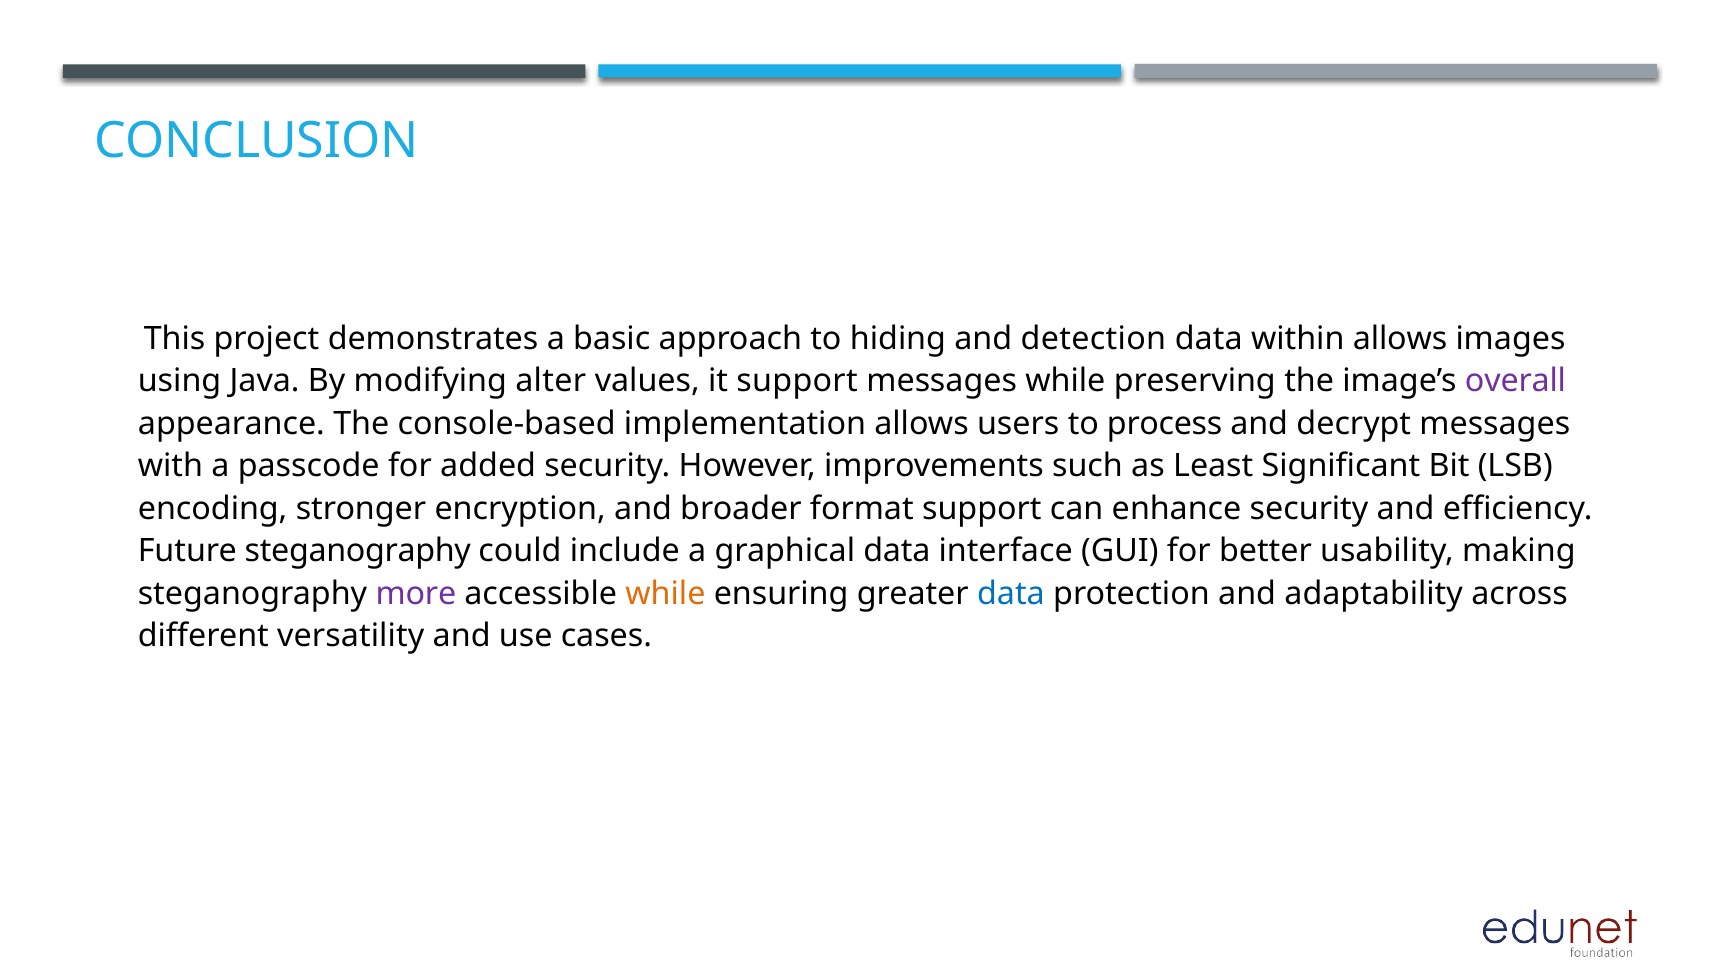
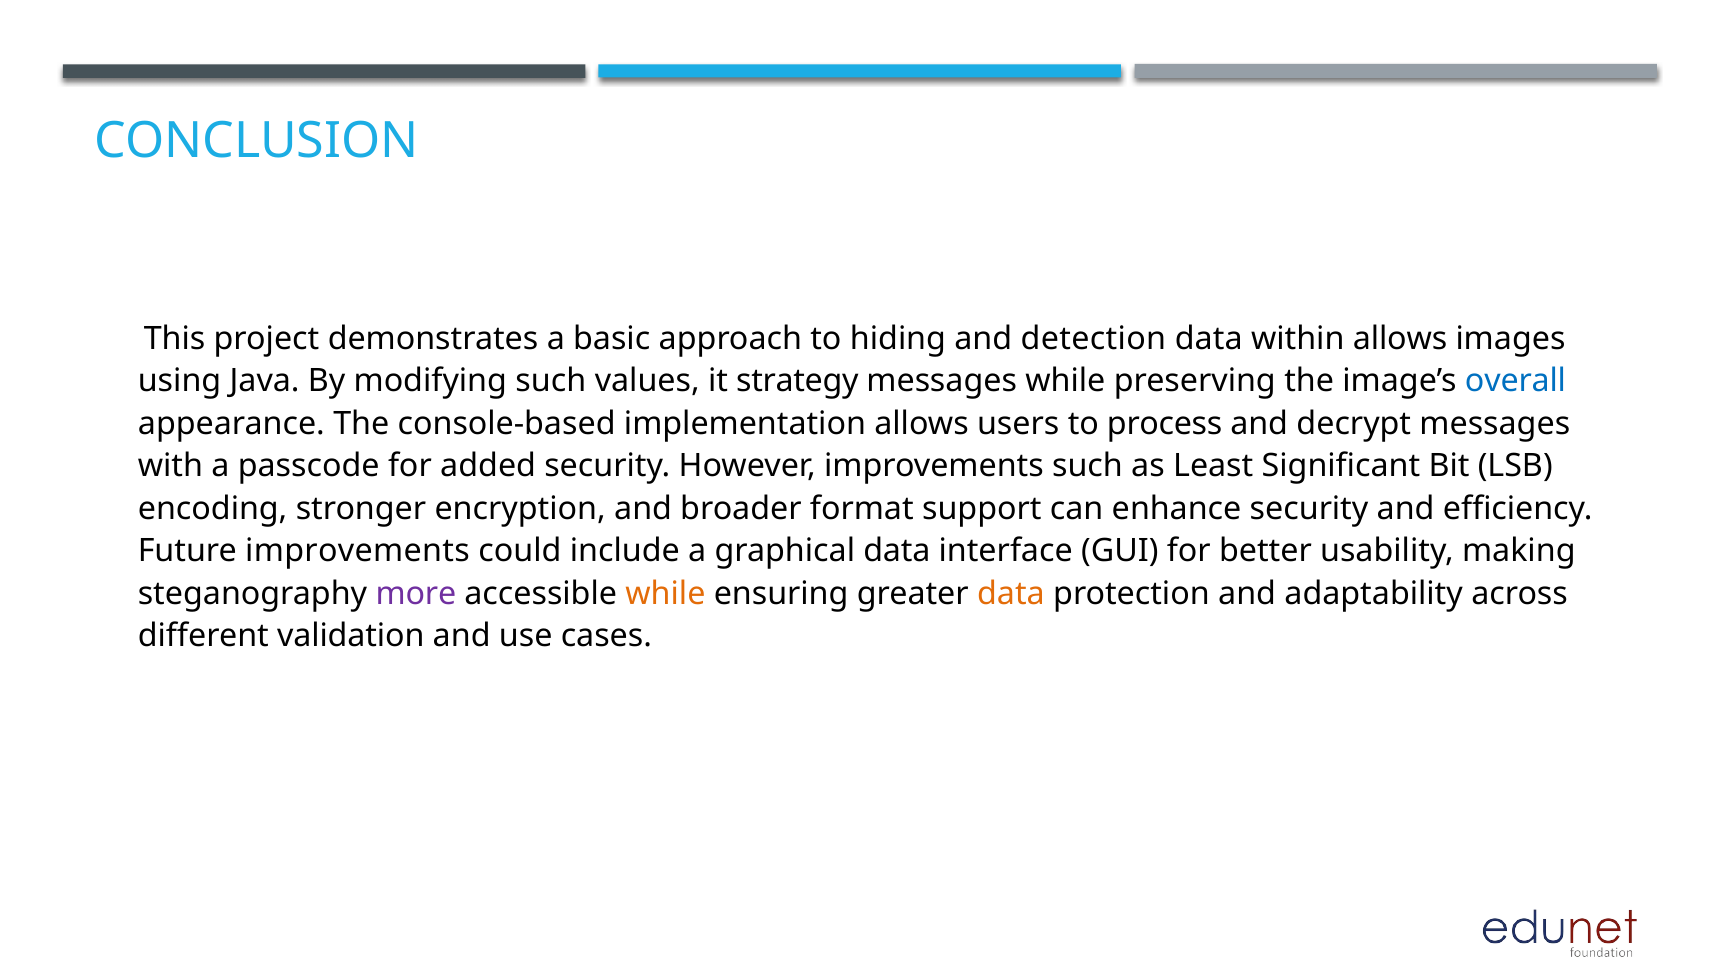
modifying alter: alter -> such
it support: support -> strategy
overall colour: purple -> blue
Future steganography: steganography -> improvements
data at (1011, 594) colour: blue -> orange
versatility: versatility -> validation
